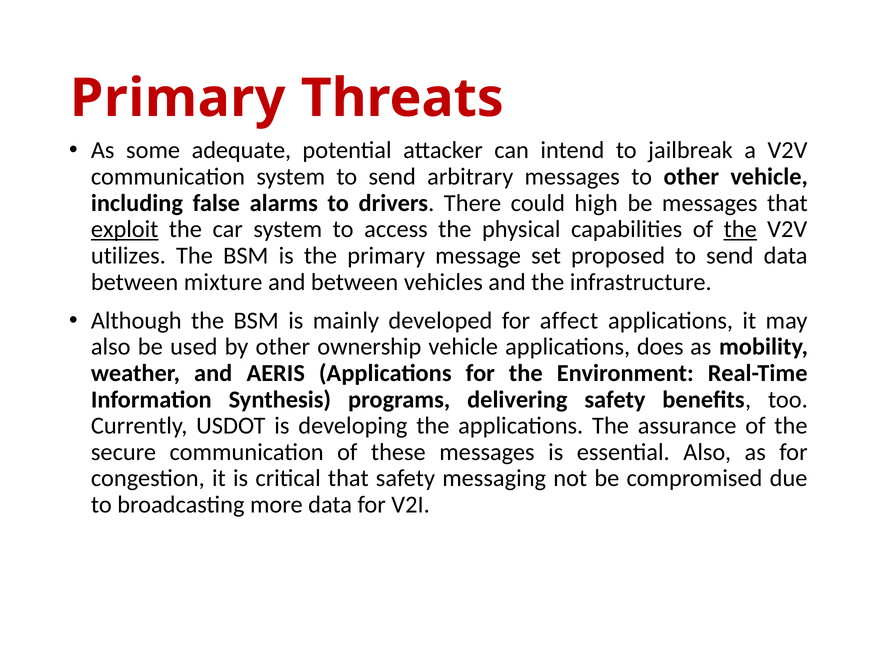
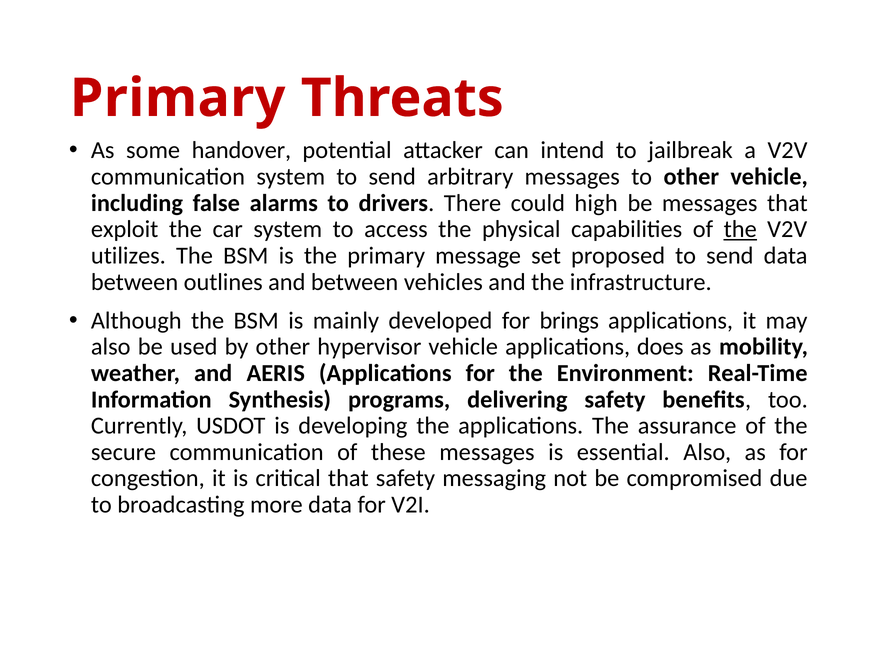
adequate: adequate -> handover
exploit underline: present -> none
mixture: mixture -> outlines
affect: affect -> brings
ownership: ownership -> hypervisor
